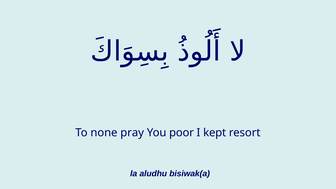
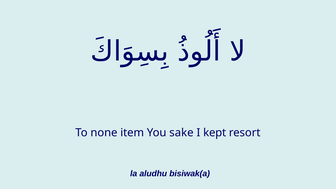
pray: pray -> item
poor: poor -> sake
